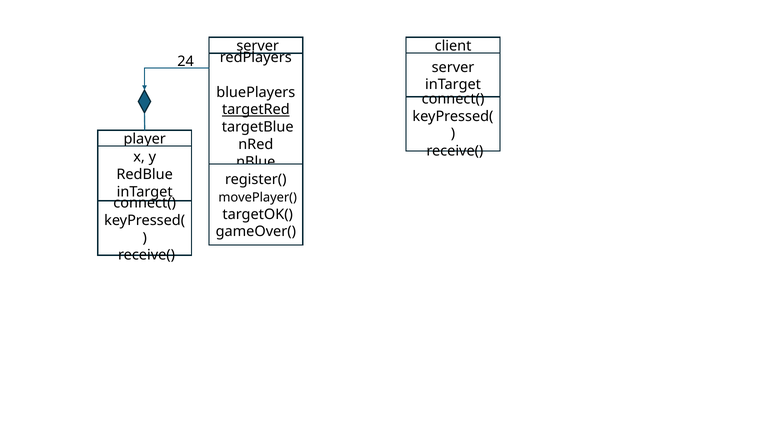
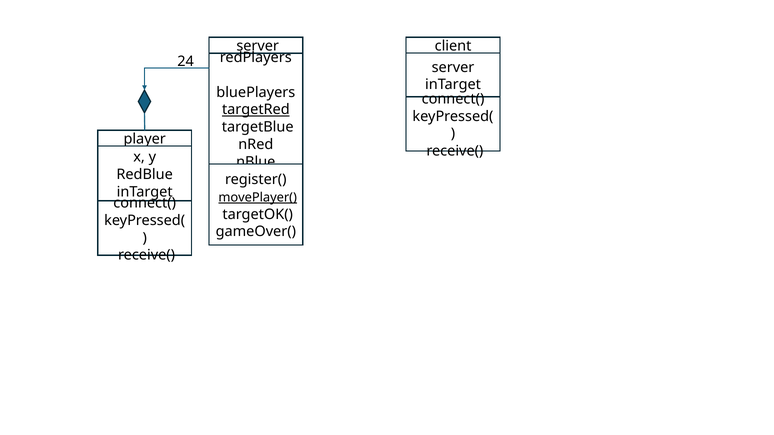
movePlayer( underline: none -> present
